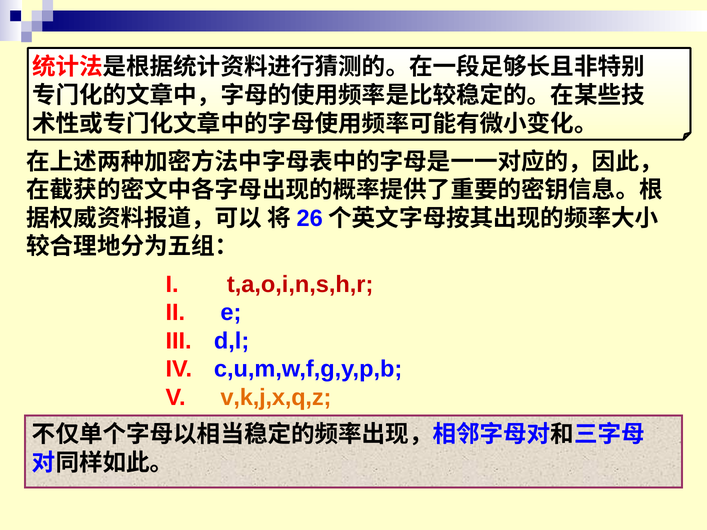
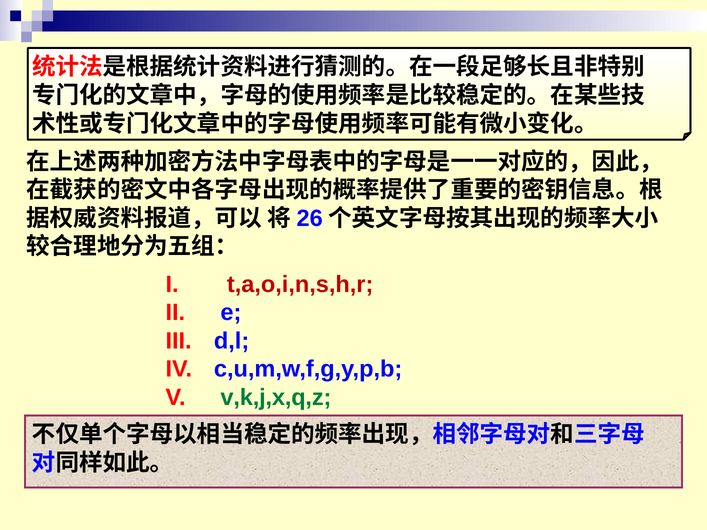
v,k,j,x,q,z colour: orange -> green
